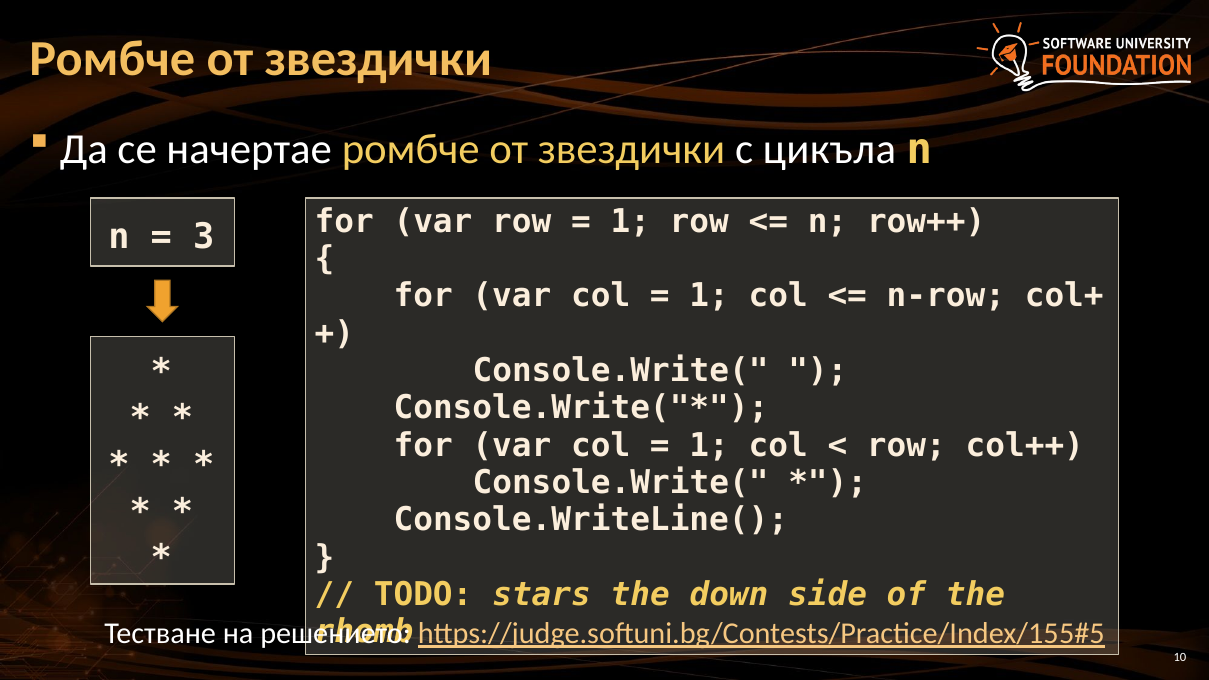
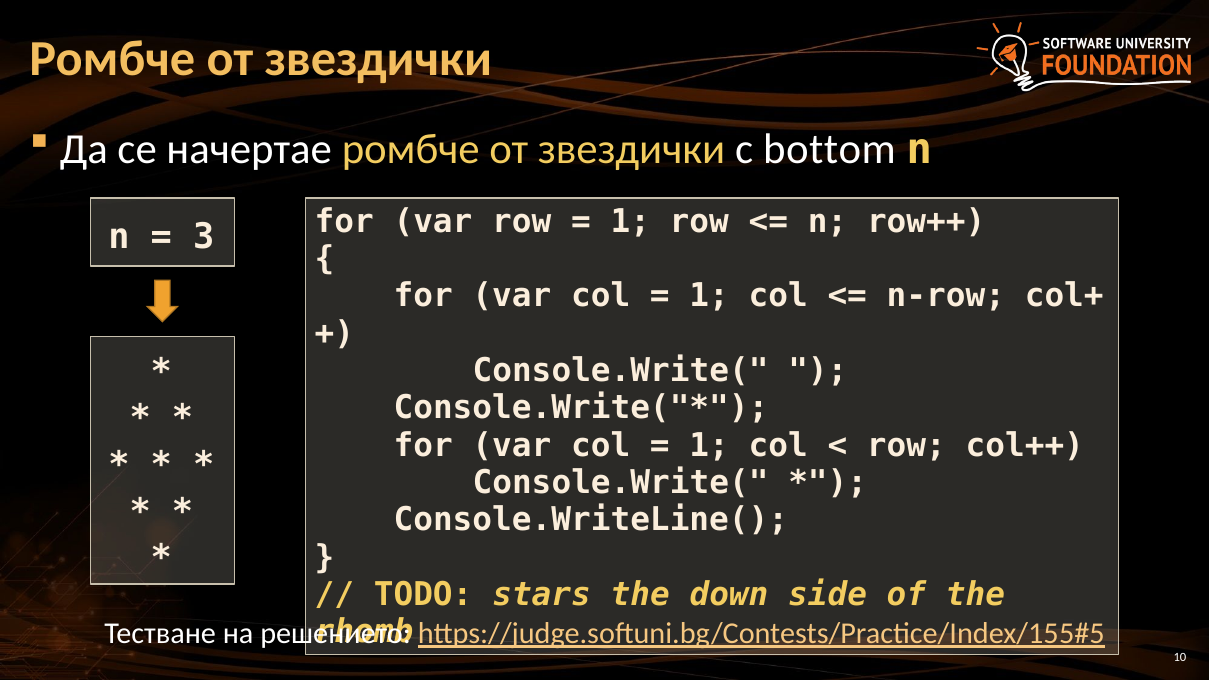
цикъла: цикъла -> bottom
